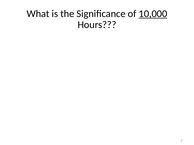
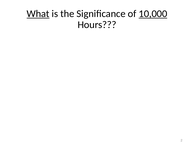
What underline: none -> present
